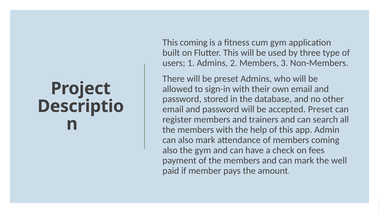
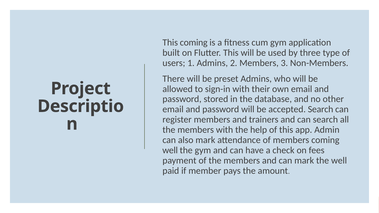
accepted Preset: Preset -> Search
also at (170, 150): also -> well
